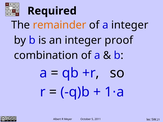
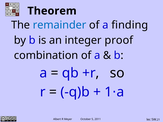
Required: Required -> Theorem
remainder colour: orange -> blue
a integer: integer -> finding
